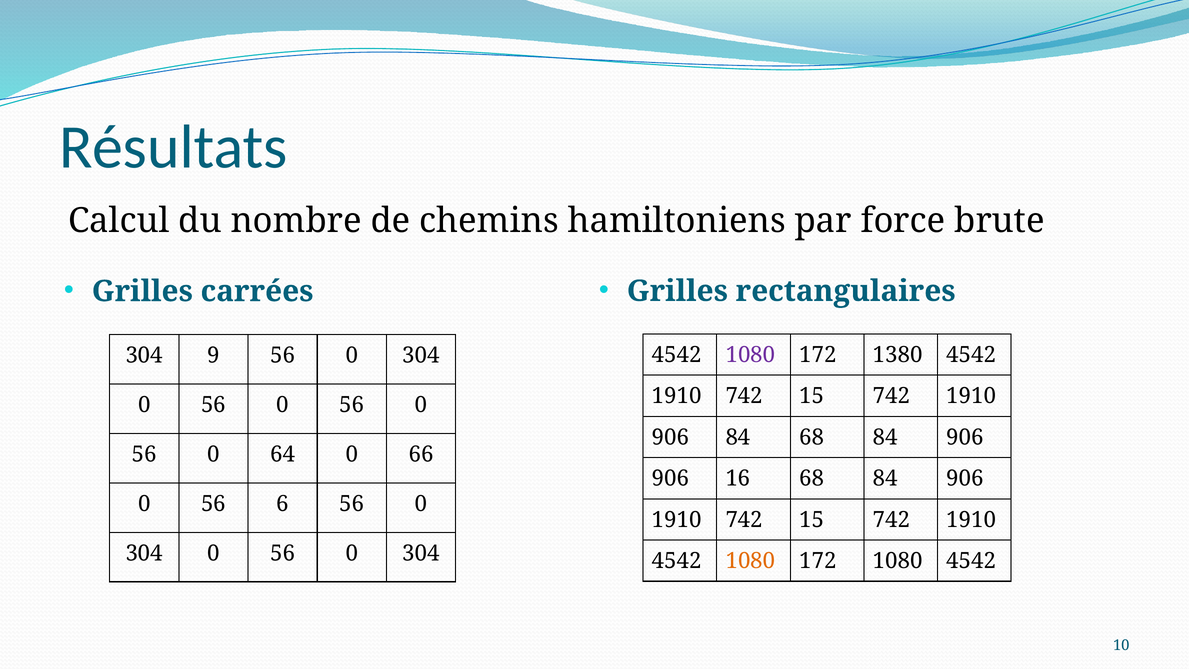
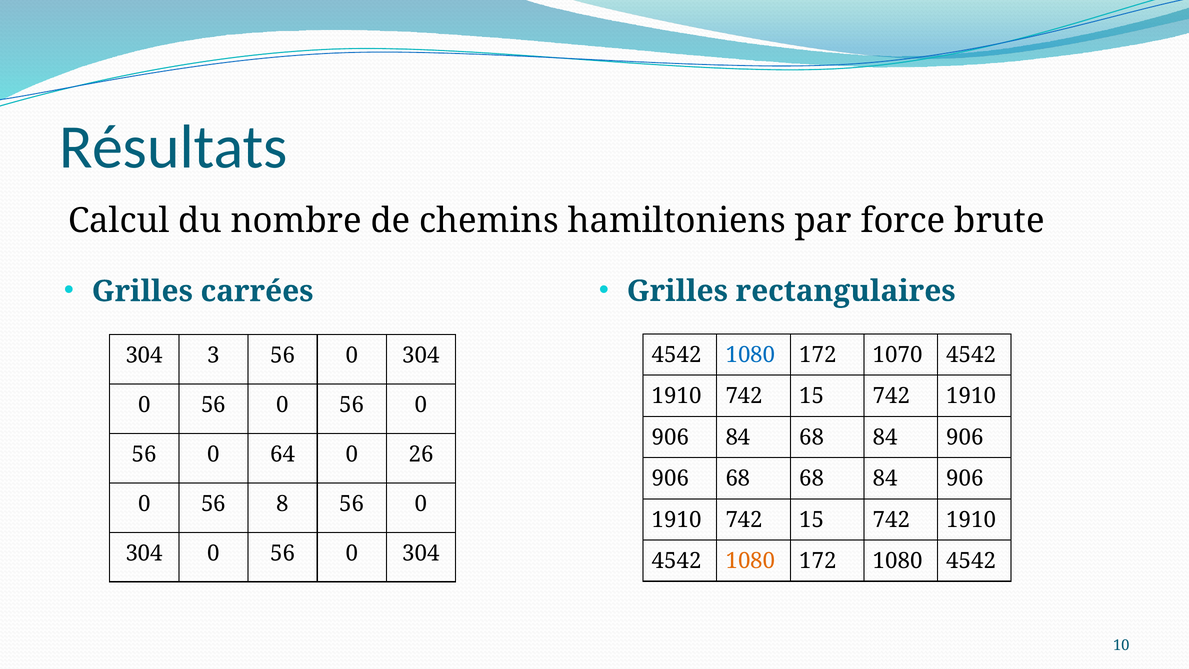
1080 at (750, 355) colour: purple -> blue
1380: 1380 -> 1070
9: 9 -> 3
66: 66 -> 26
906 16: 16 -> 68
6: 6 -> 8
